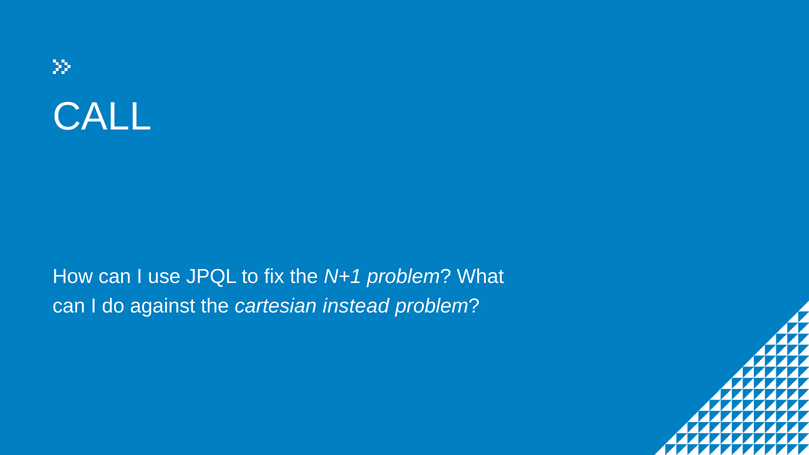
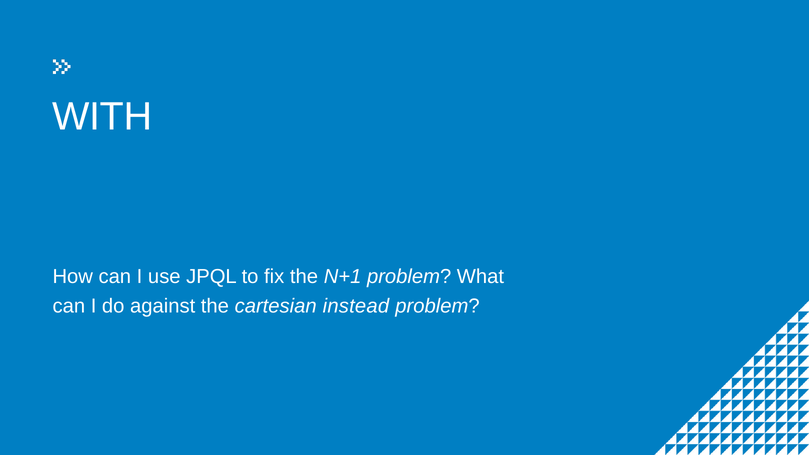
CALL: CALL -> WITH
